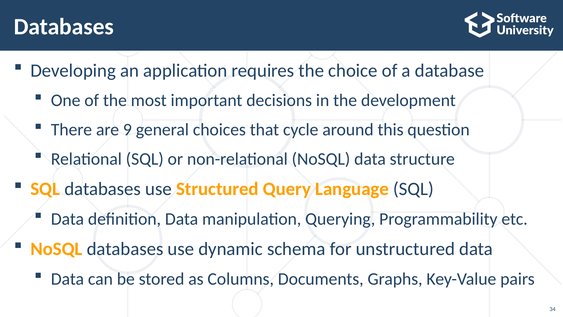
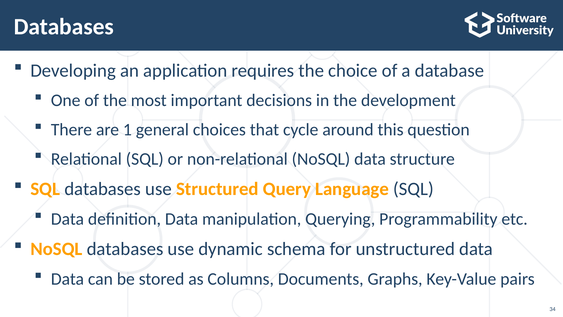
9: 9 -> 1
